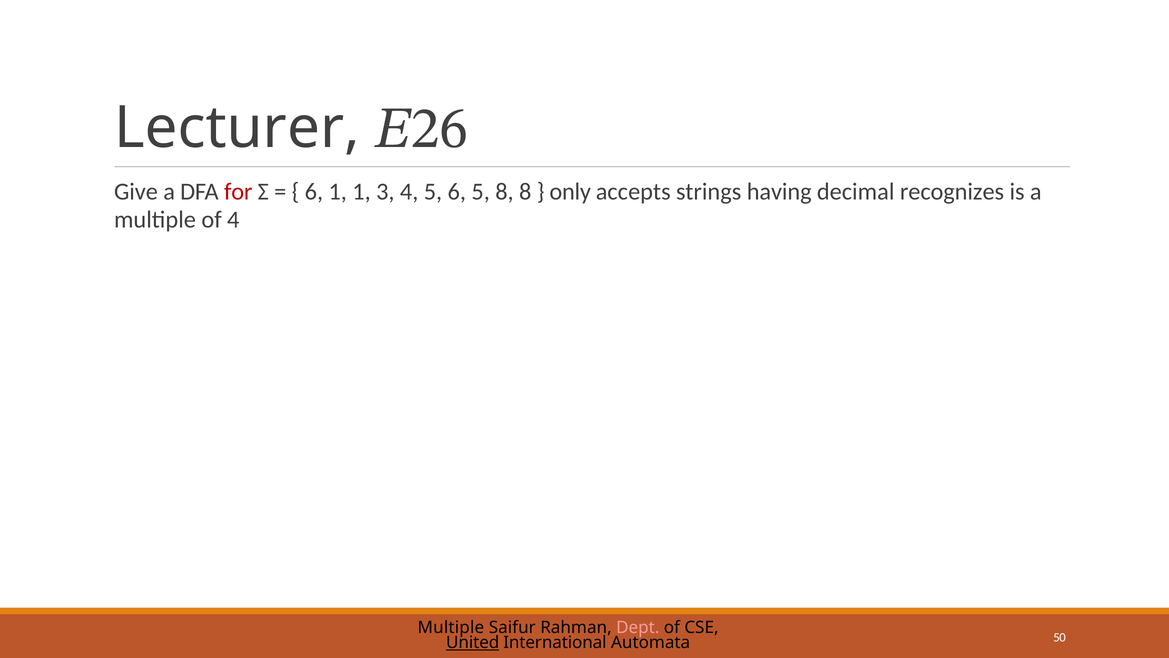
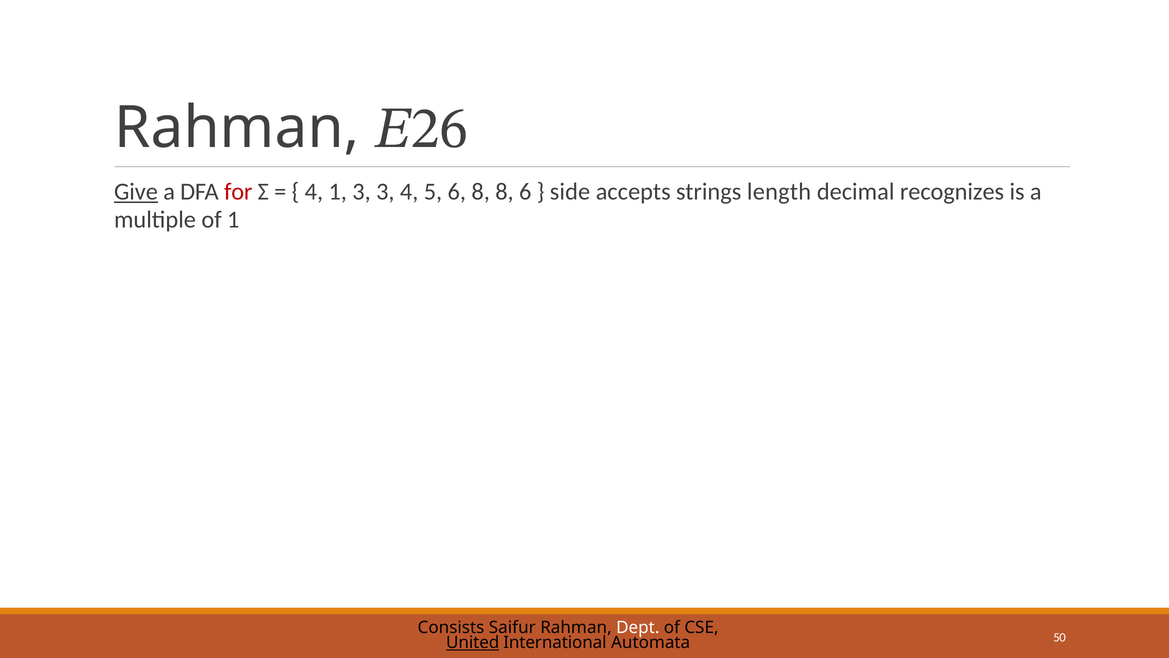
Lecturer at (237, 128): Lecturer -> Rahman
Give underline: none -> present
6 at (314, 192): 6 -> 4
1 1: 1 -> 3
5 at (481, 192): 5 -> 8
8 8: 8 -> 6
only: only -> side
having: having -> length
of 4: 4 -> 1
Multiple at (451, 627): Multiple -> Consists
Dept colour: pink -> white
